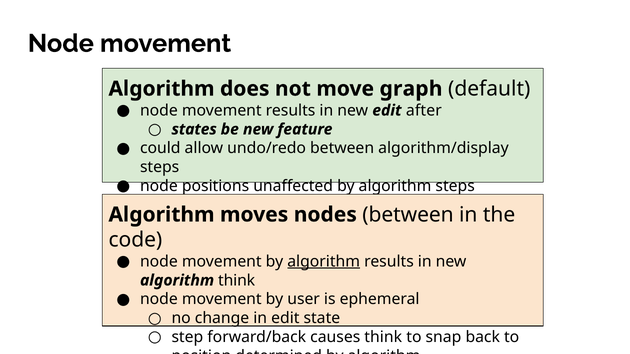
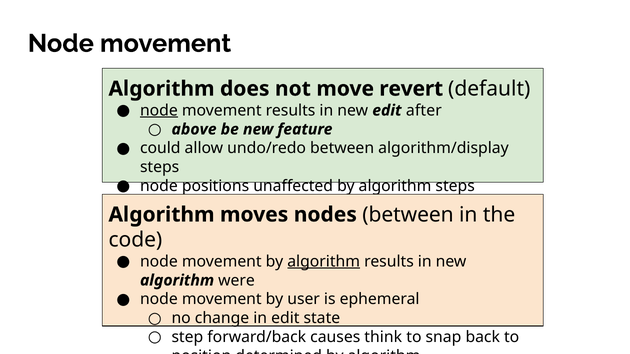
graph: graph -> revert
node at (159, 111) underline: none -> present
states: states -> above
algorithm think: think -> were
